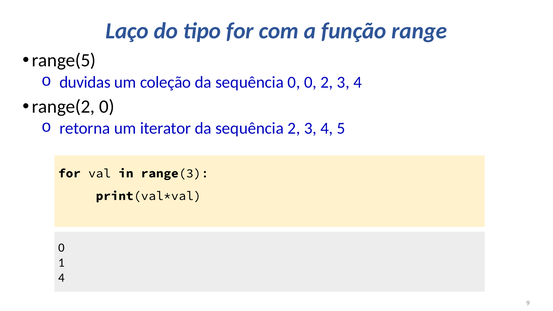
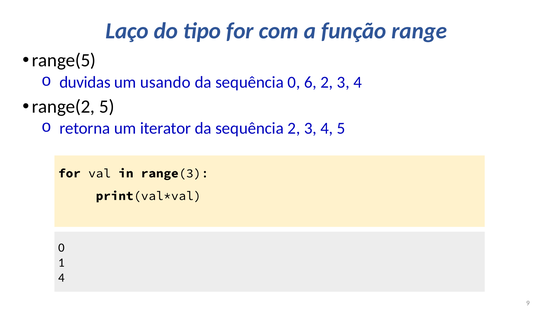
coleção: coleção -> usando
0 0: 0 -> 6
range(2 0: 0 -> 5
